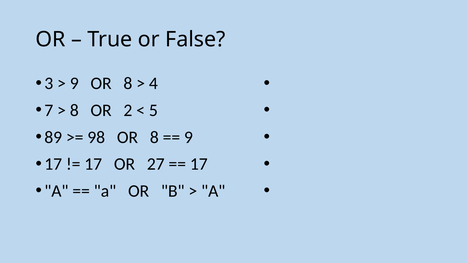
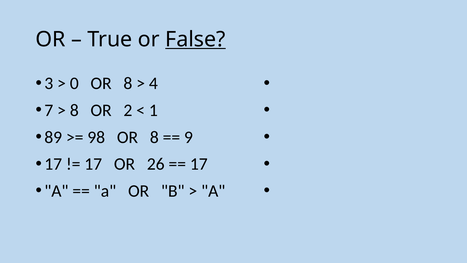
False underline: none -> present
9 at (74, 83): 9 -> 0
5: 5 -> 1
27: 27 -> 26
